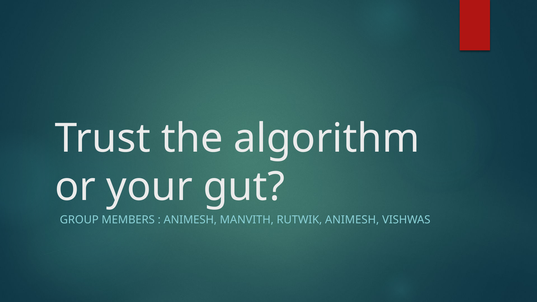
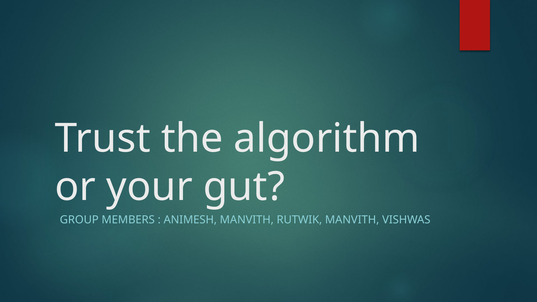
RUTWIK ANIMESH: ANIMESH -> MANVITH
